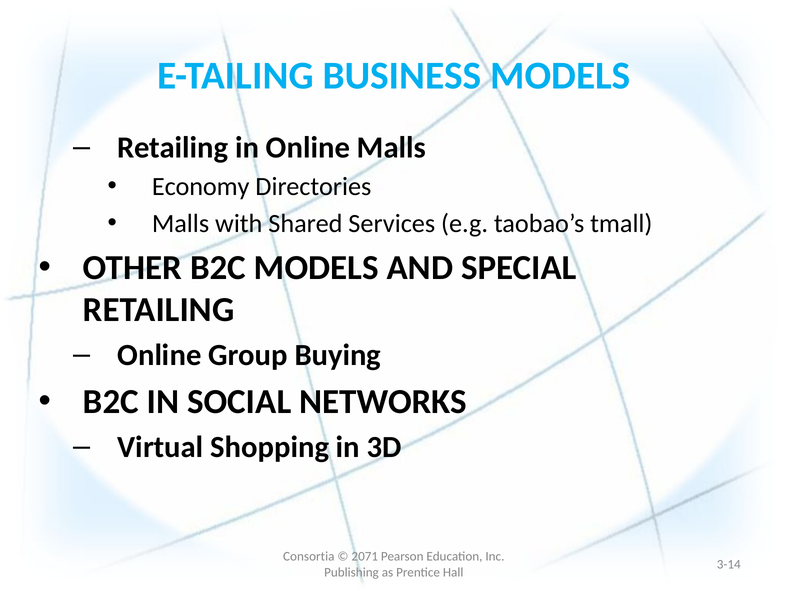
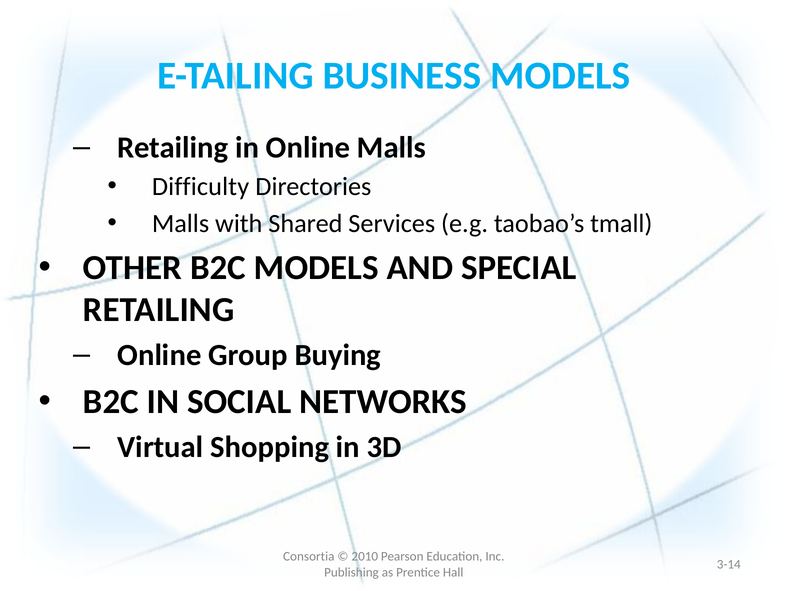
Economy: Economy -> Difficulty
2071: 2071 -> 2010
